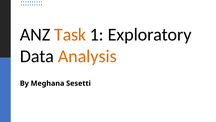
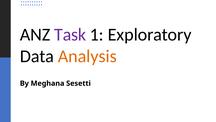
Task colour: orange -> purple
